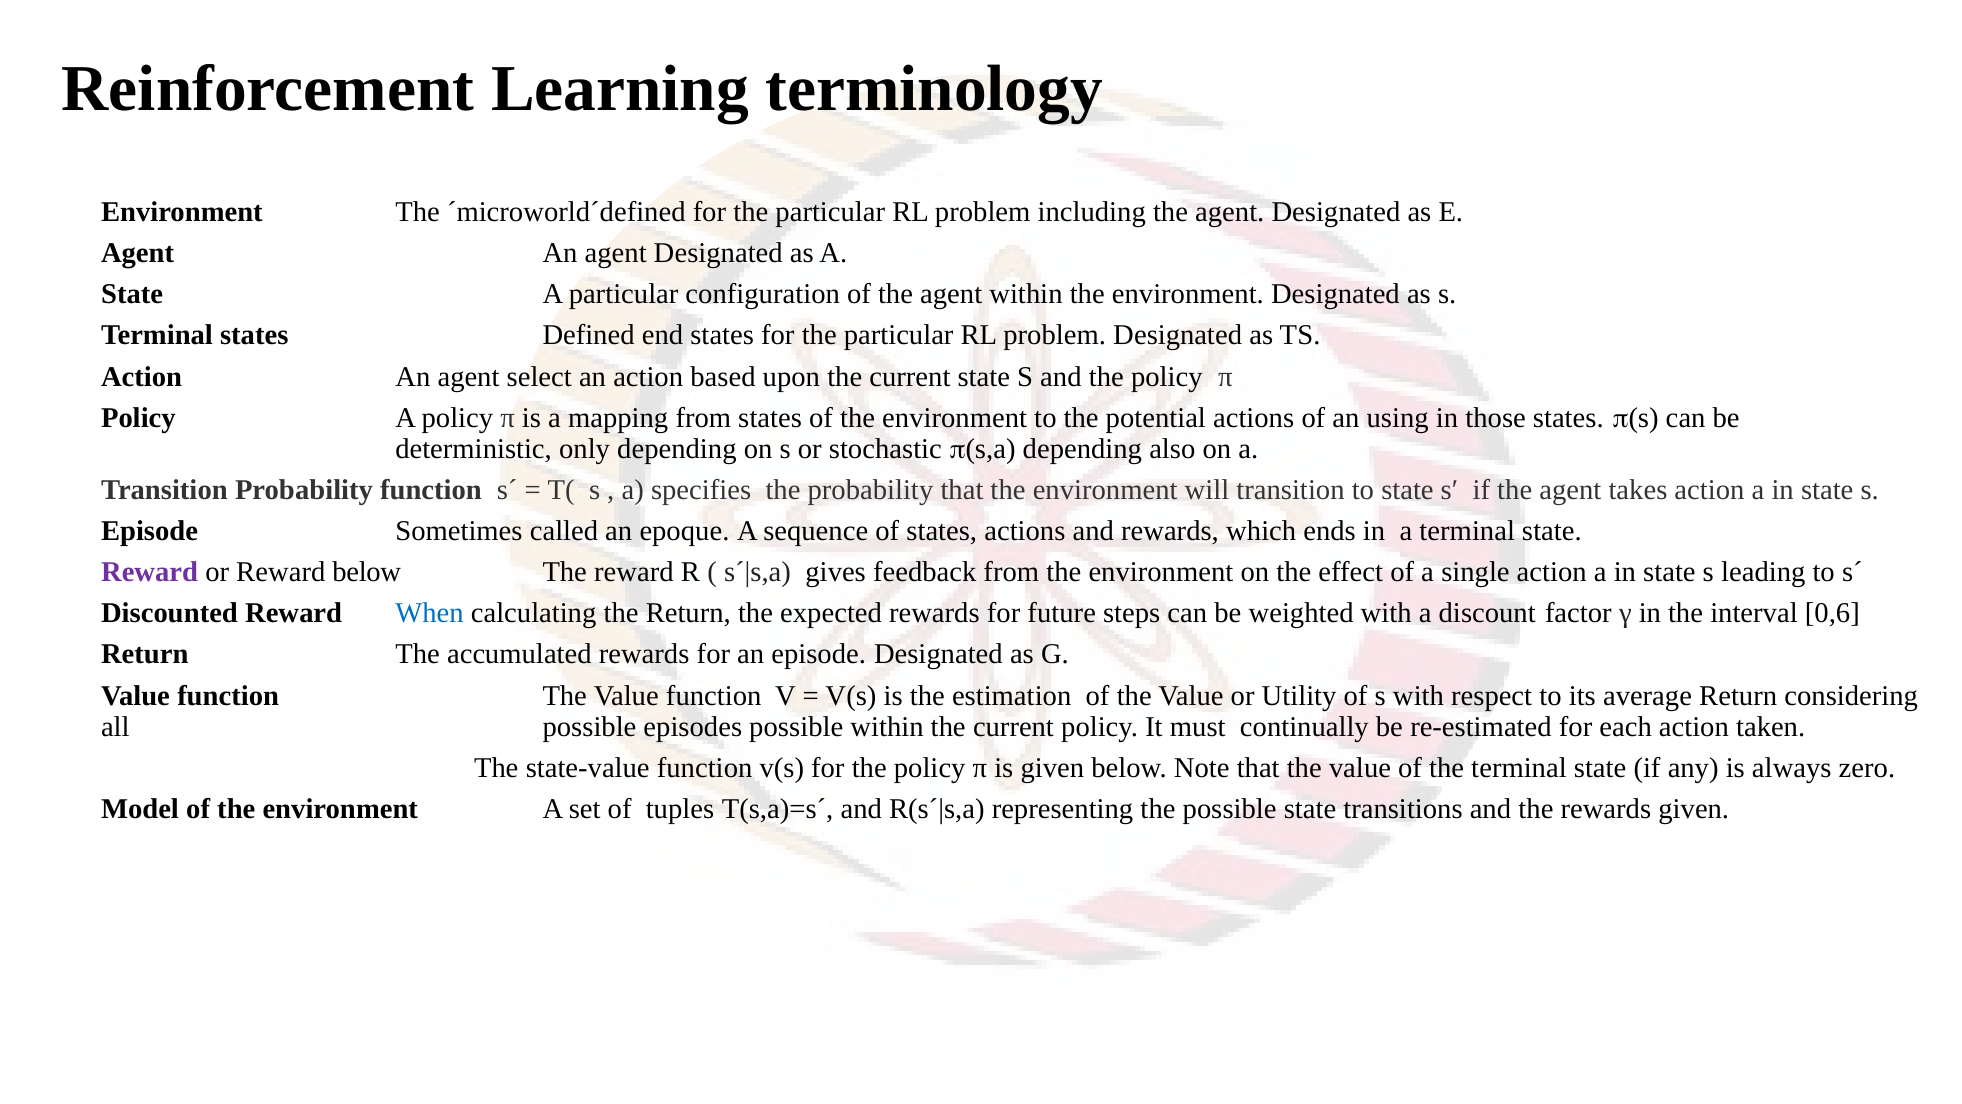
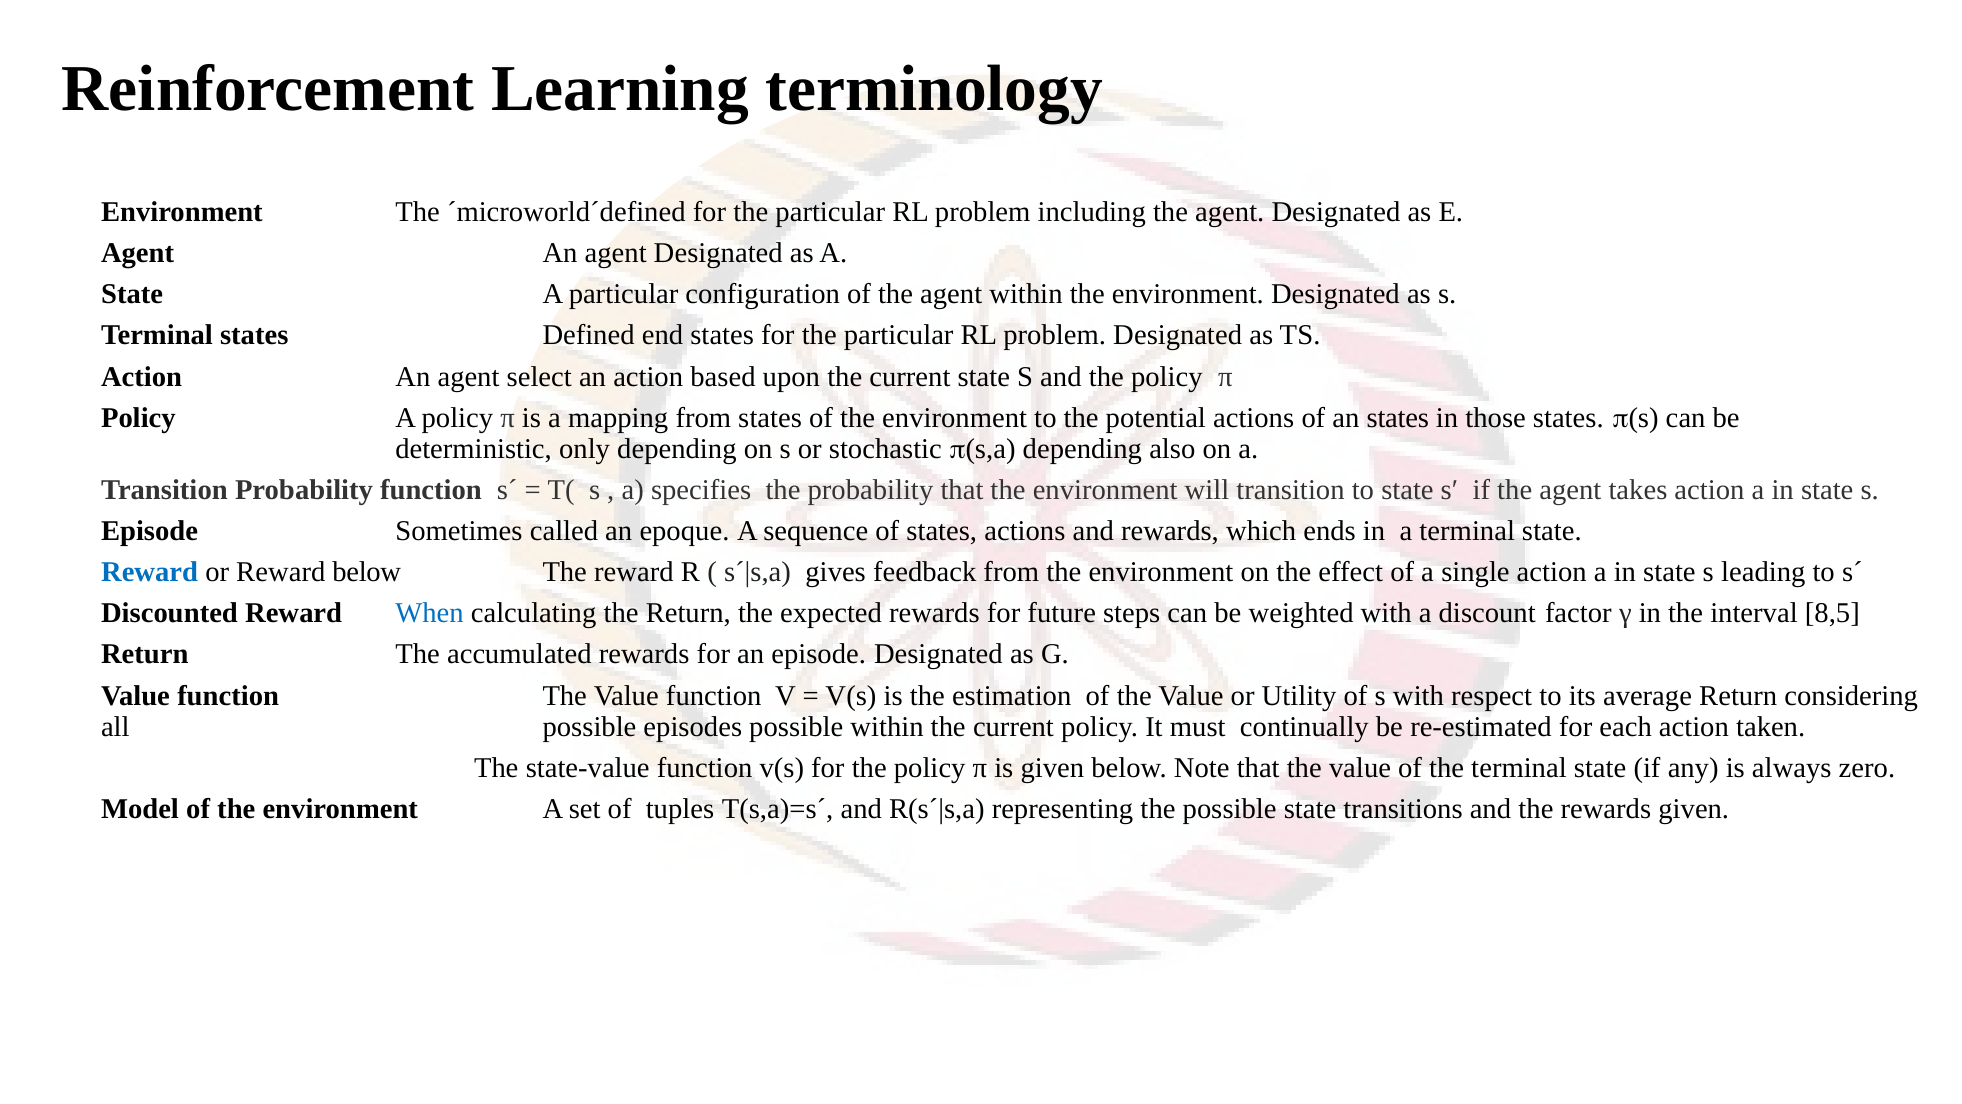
an using: using -> states
Reward at (150, 572) colour: purple -> blue
0,6: 0,6 -> 8,5
